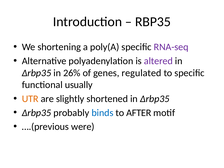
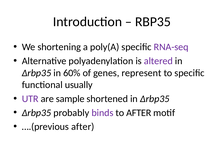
26%: 26% -> 60%
regulated: regulated -> represent
UTR colour: orange -> purple
slightly: slightly -> sample
binds colour: blue -> purple
….(previous were: were -> after
